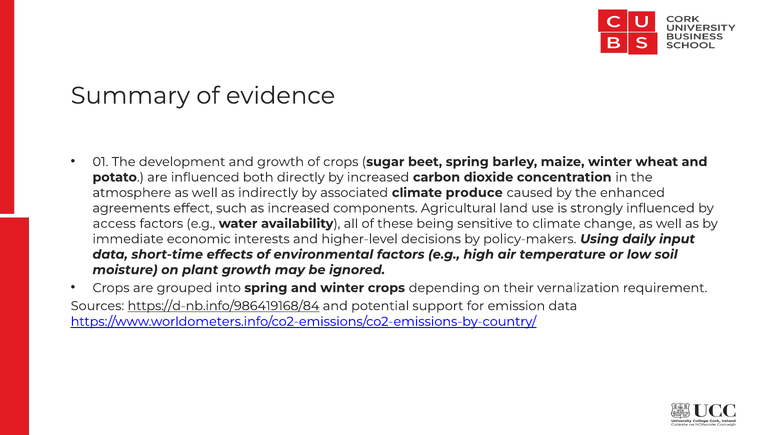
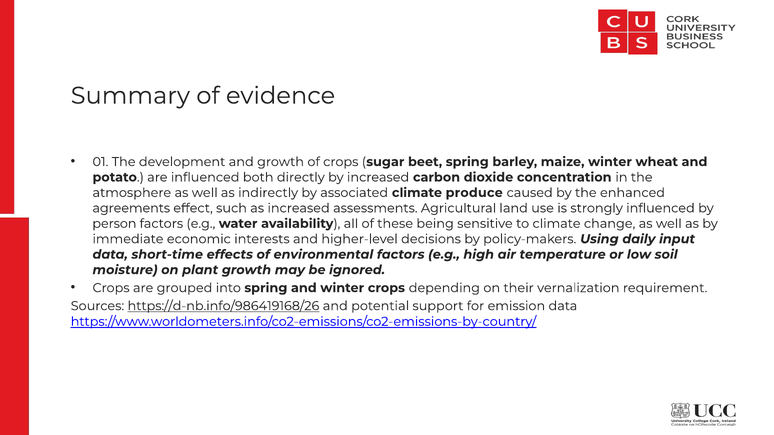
components: components -> assessments
access: access -> person
https://d-nb.info/986419168/84: https://d-nb.info/986419168/84 -> https://d-nb.info/986419168/26
